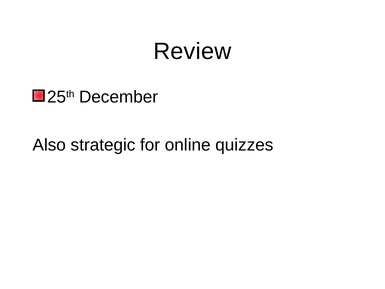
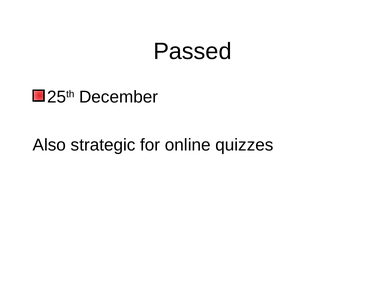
Review: Review -> Passed
